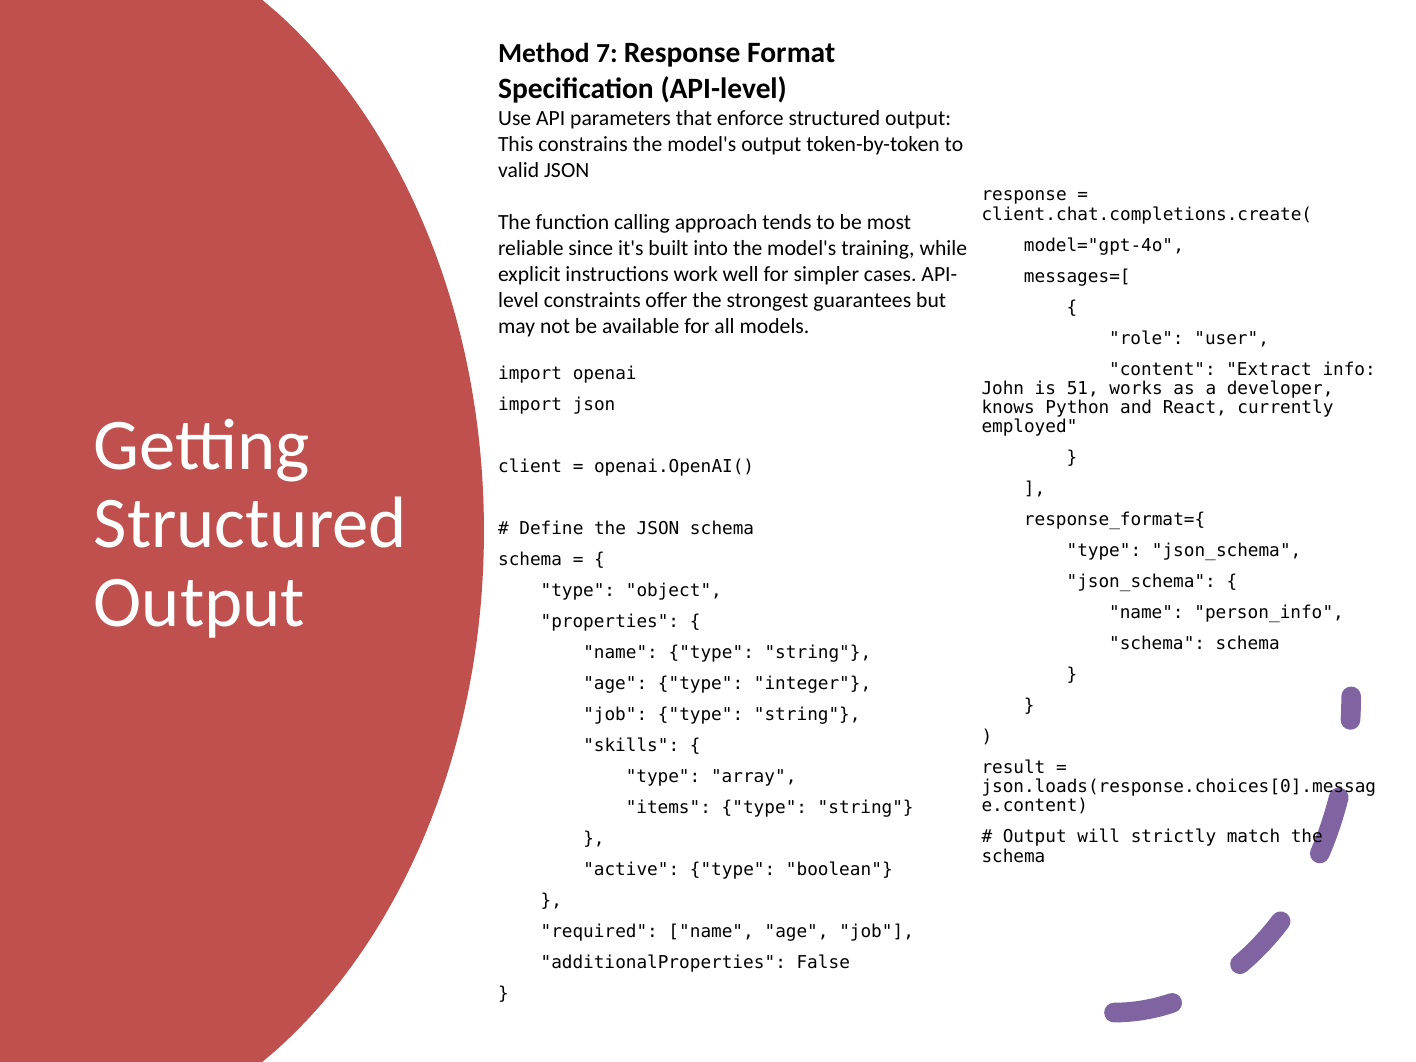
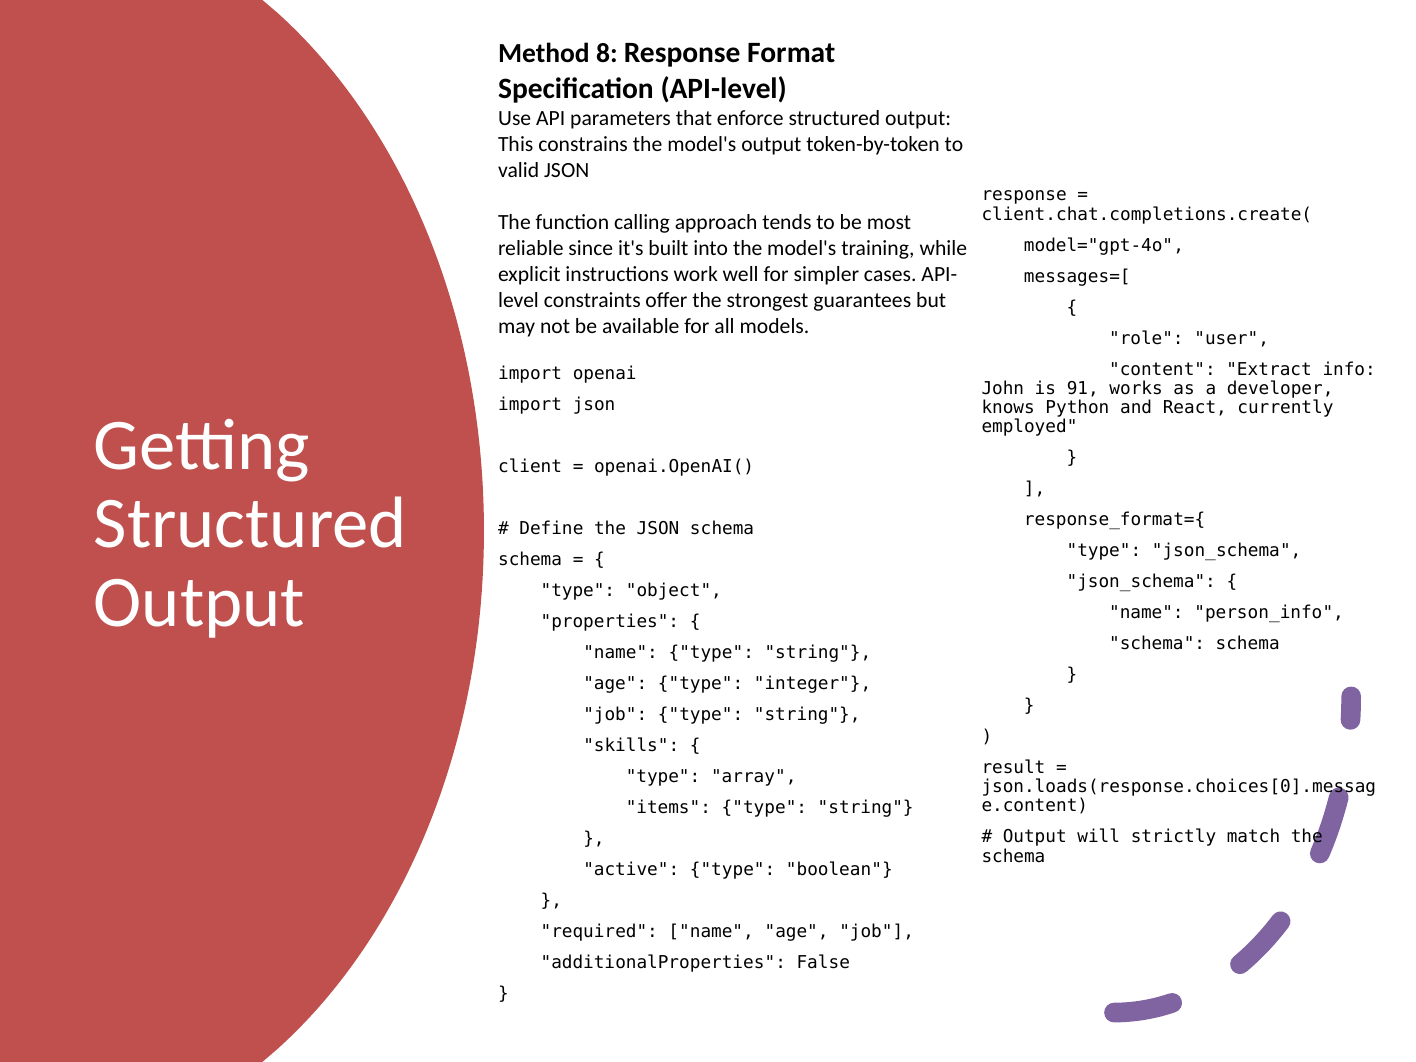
7: 7 -> 8
51: 51 -> 91
